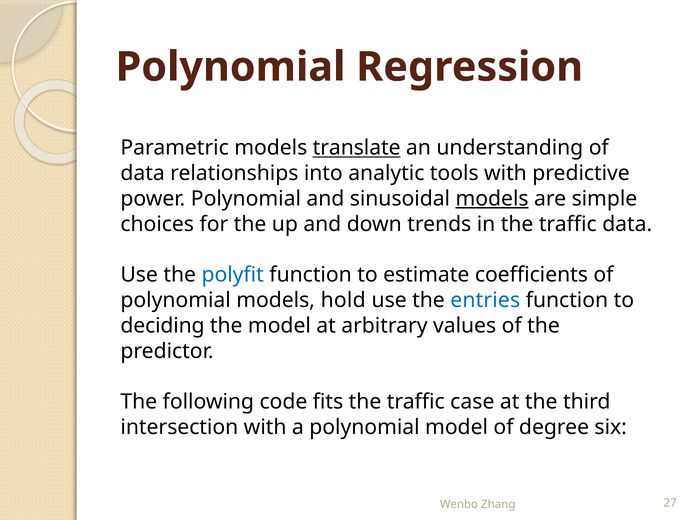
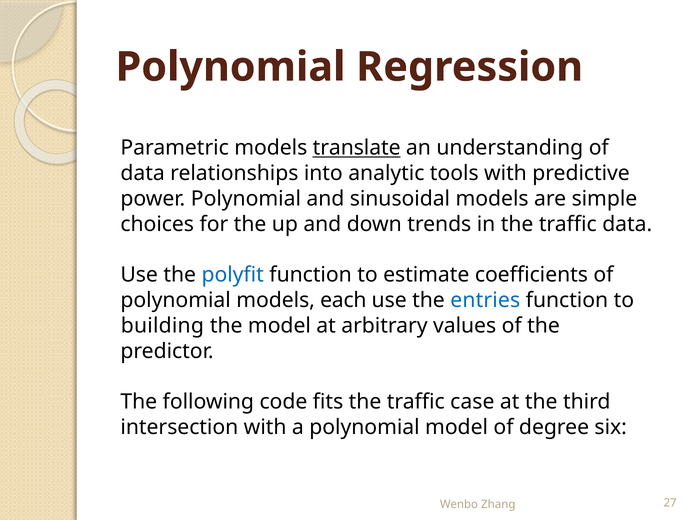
models at (492, 199) underline: present -> none
hold: hold -> each
deciding: deciding -> building
